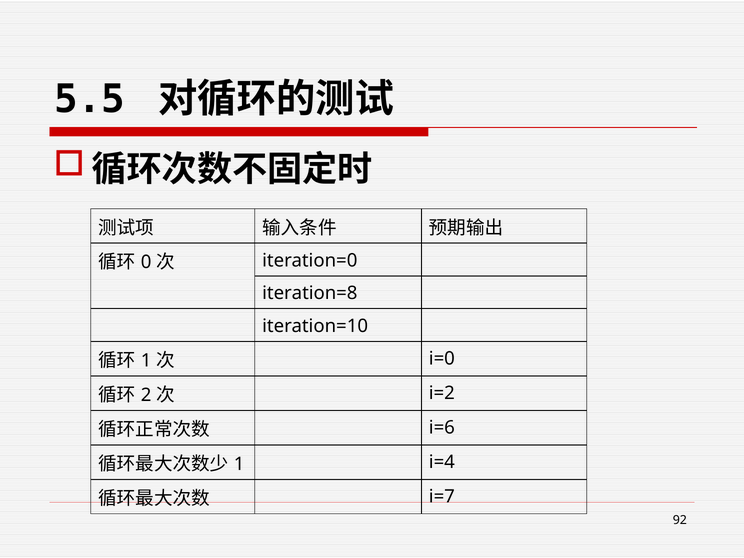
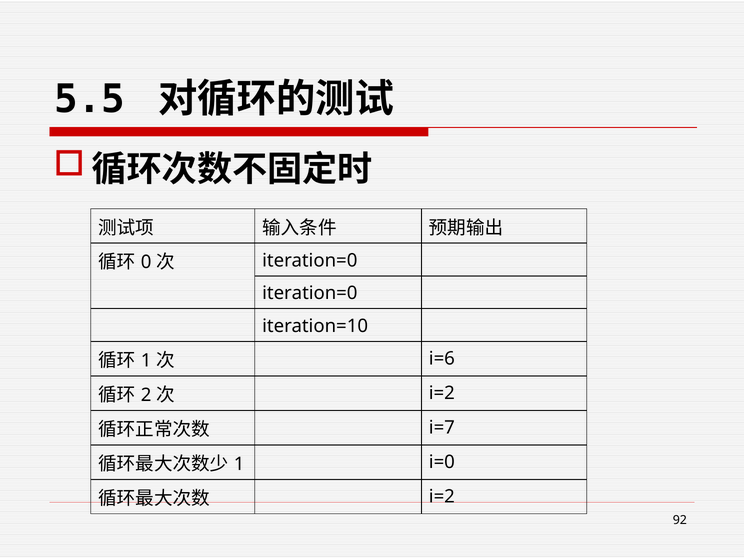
iteration=8 at (310, 293): iteration=8 -> iteration=0
i=0: i=0 -> i=6
i=6: i=6 -> i=7
i=4: i=4 -> i=0
i=7 at (442, 497): i=7 -> i=2
